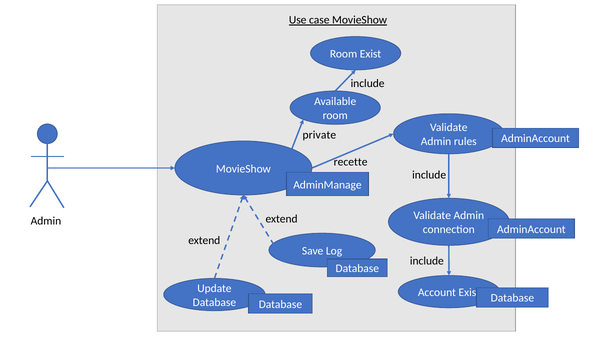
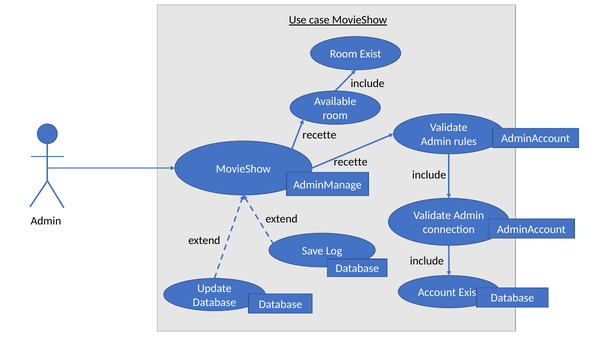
private at (319, 135): private -> recette
